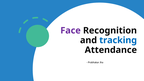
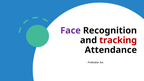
tracking colour: blue -> red
